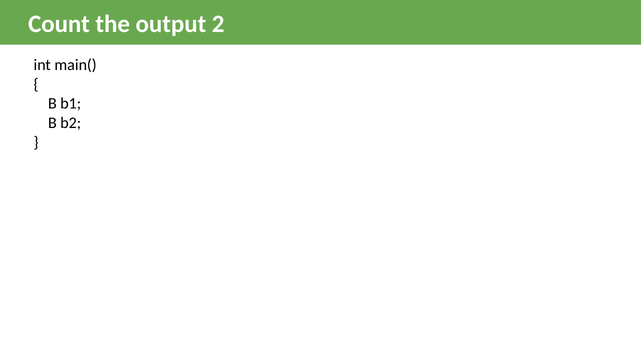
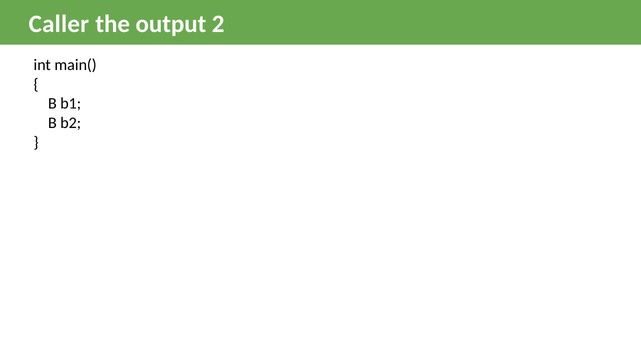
Count: Count -> Caller
